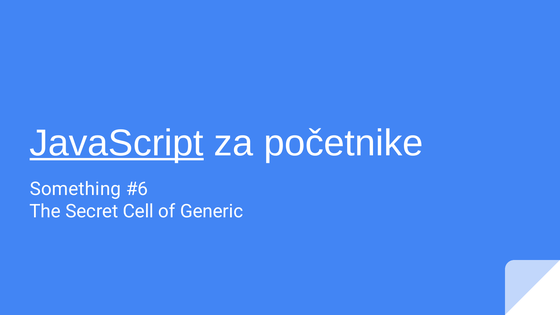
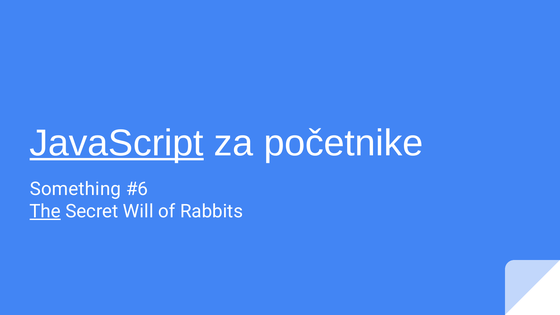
The underline: none -> present
Cell: Cell -> Will
Generic: Generic -> Rabbits
